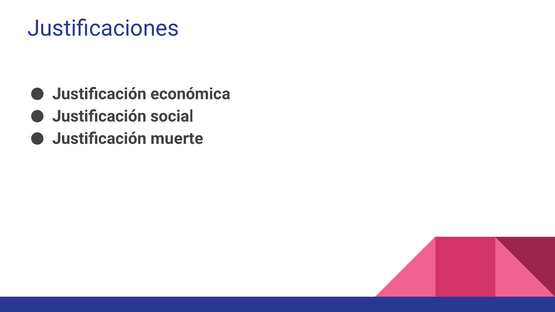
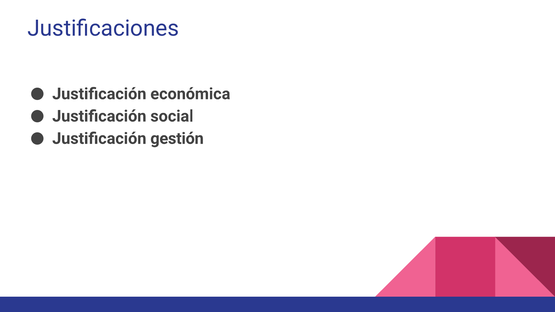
muerte: muerte -> gestión
